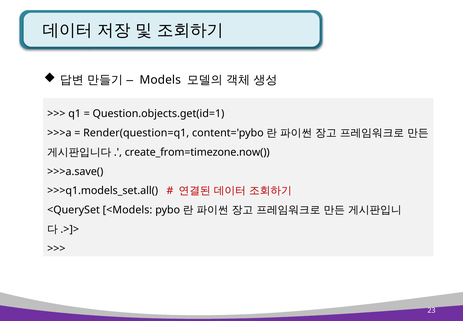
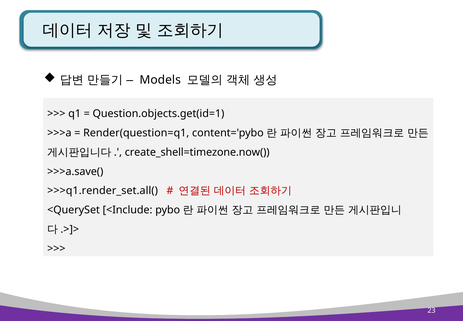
create_from=timezone.now(: create_from=timezone.now( -> create_shell=timezone.now(
>>>q1.models_set.all(: >>>q1.models_set.all( -> >>>q1.render_set.all(
<Models: <Models -> <Include
